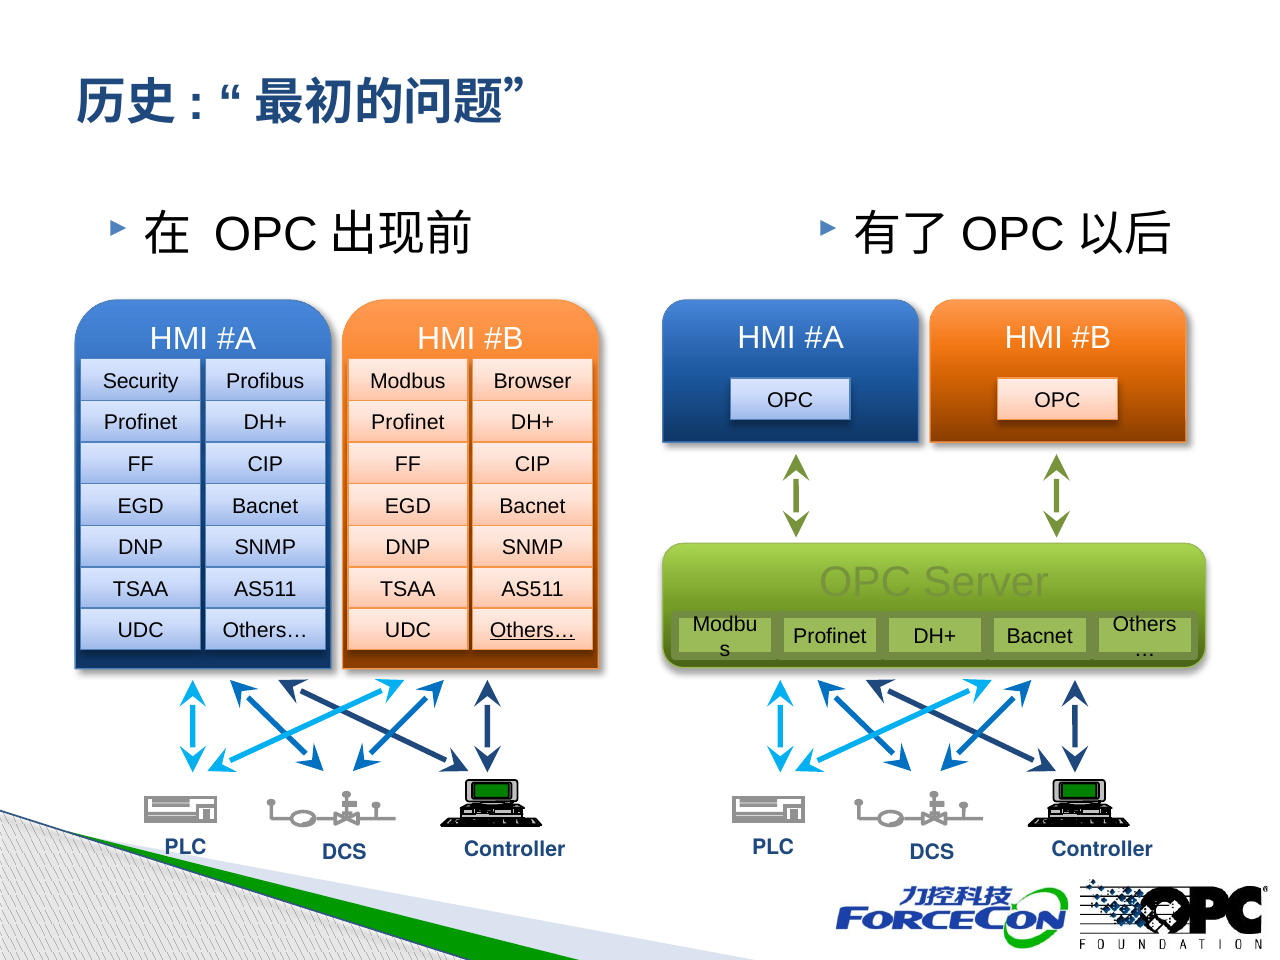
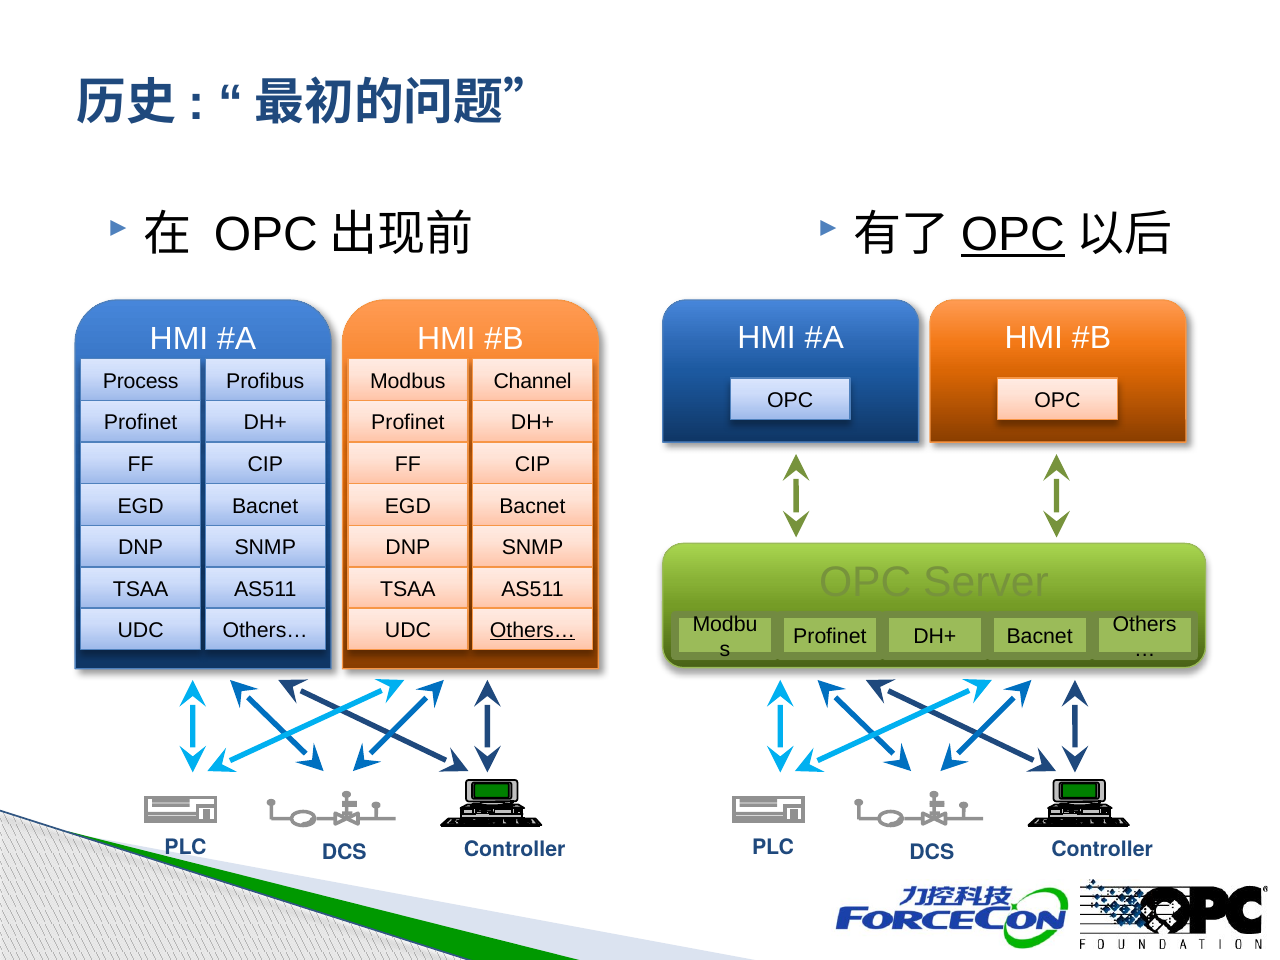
OPC at (1013, 235) underline: none -> present
Security: Security -> Process
Browser: Browser -> Channel
